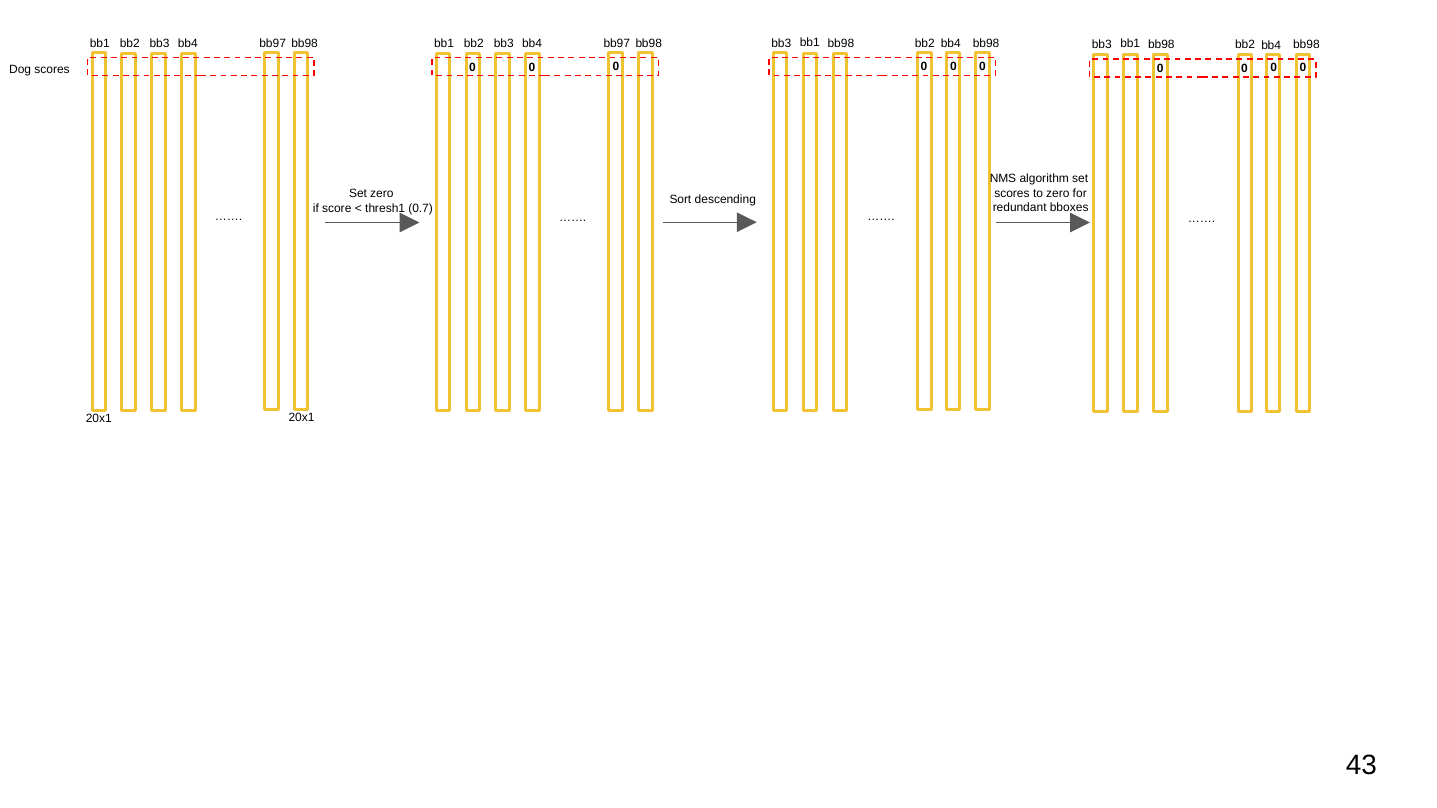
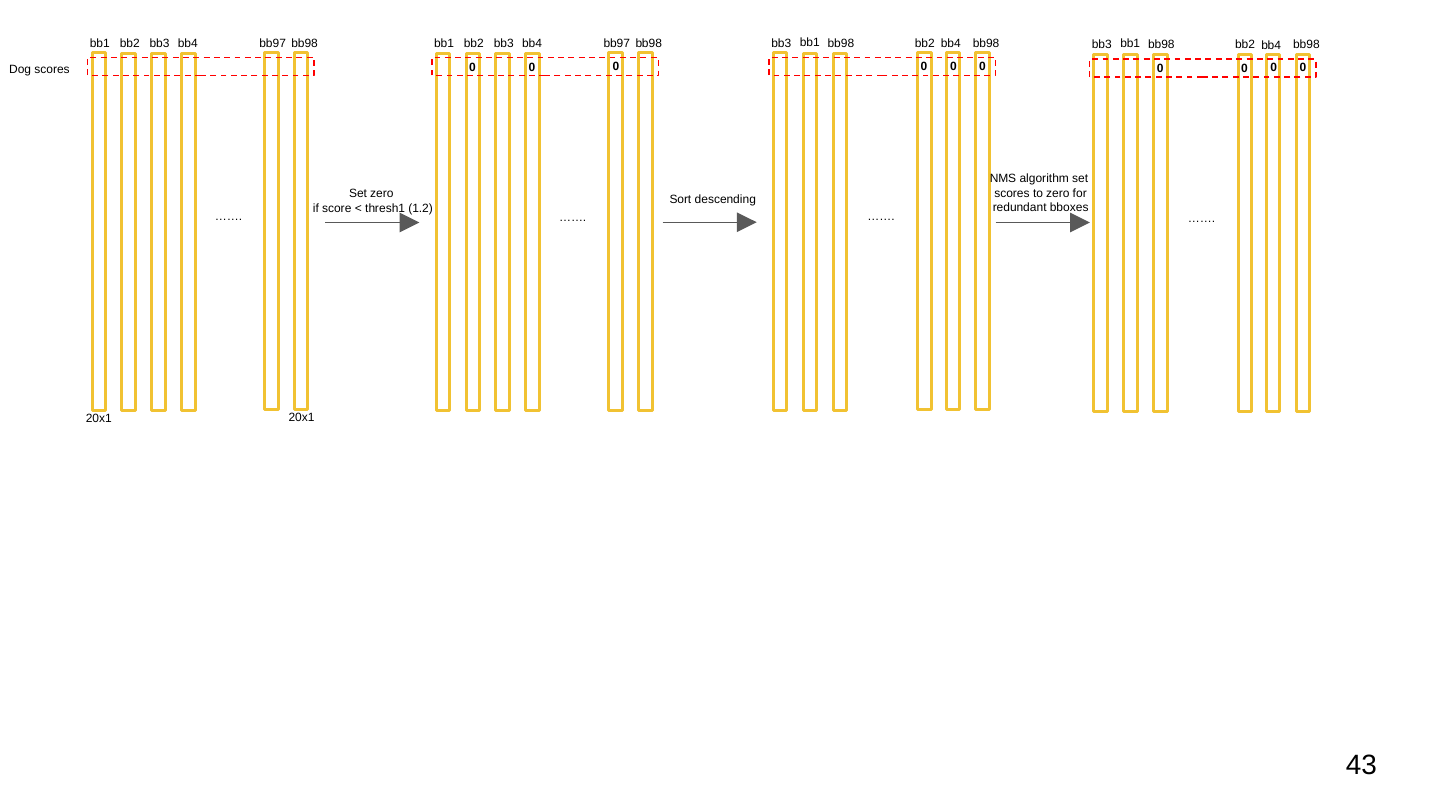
0.7: 0.7 -> 1.2
